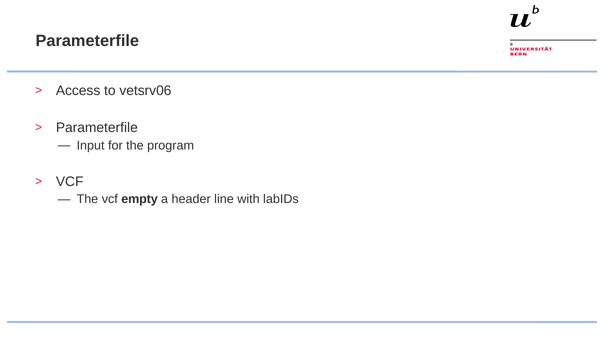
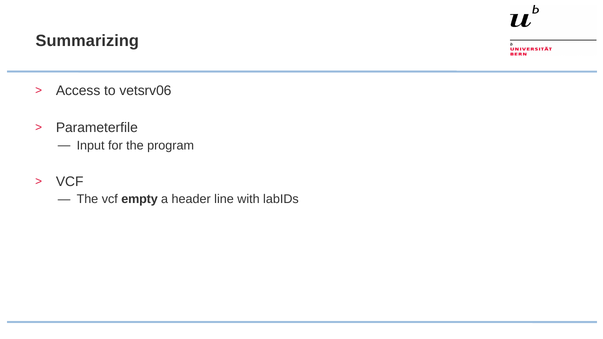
Parameterfile at (87, 41): Parameterfile -> Summarizing
